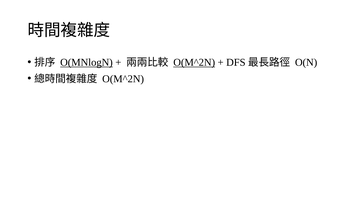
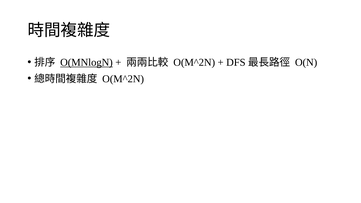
O(M^2N at (194, 62) underline: present -> none
